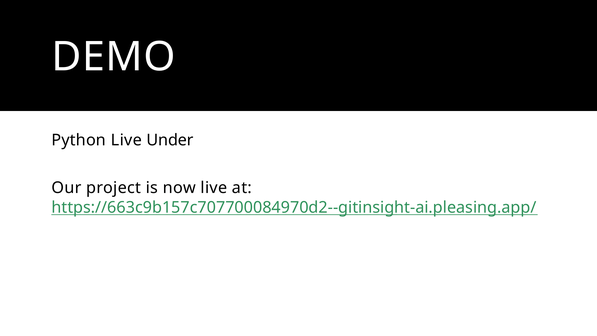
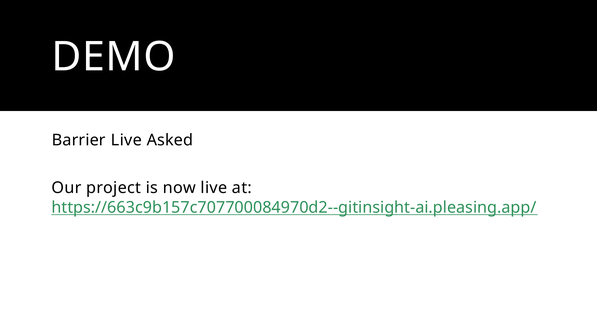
Python: Python -> Barrier
Under: Under -> Asked
